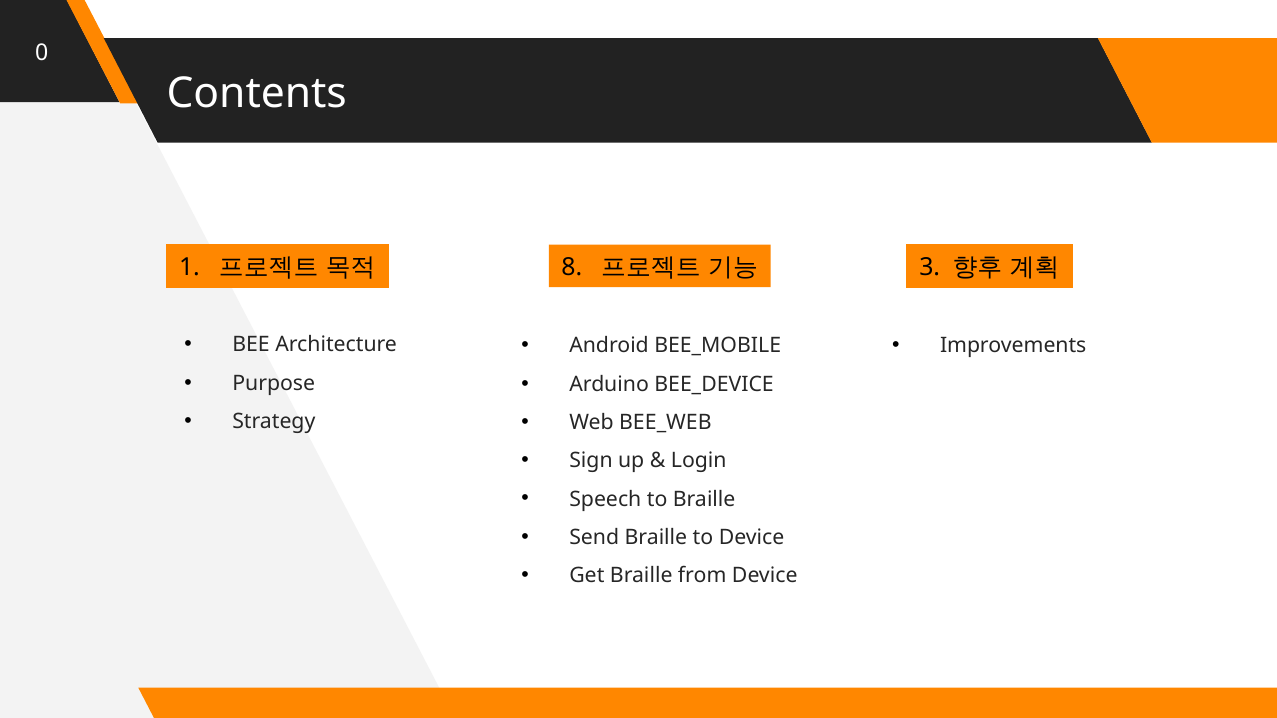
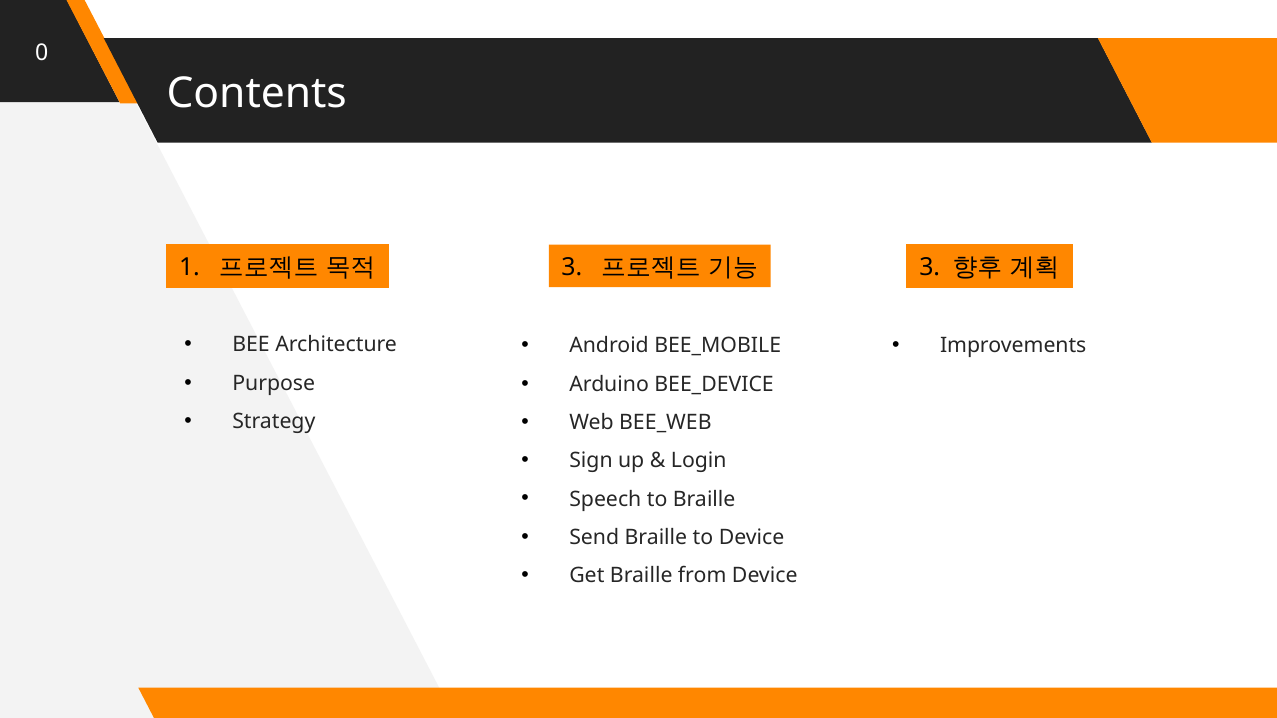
8 at (572, 268): 8 -> 3
